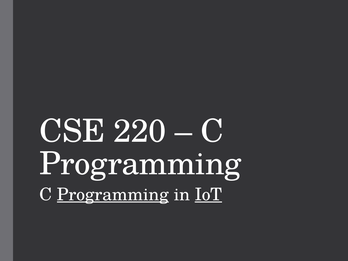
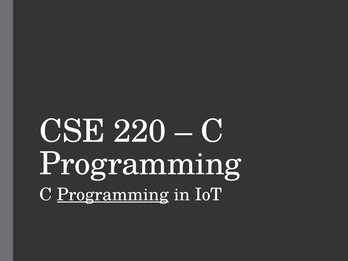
IoT underline: present -> none
